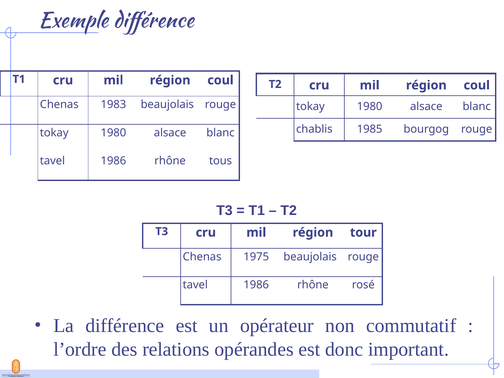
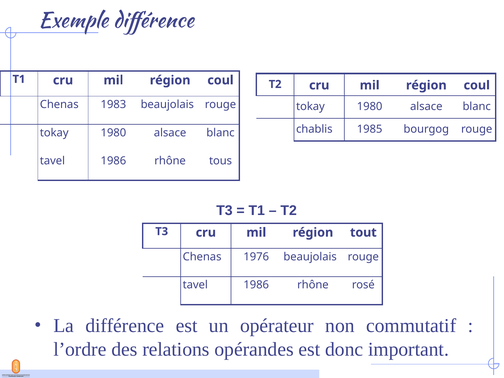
tour: tour -> tout
1975: 1975 -> 1976
